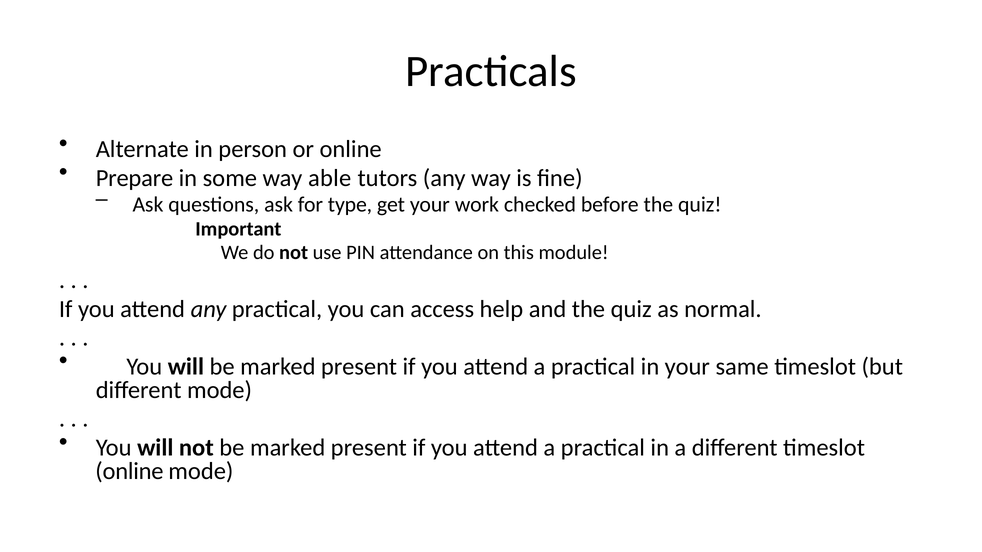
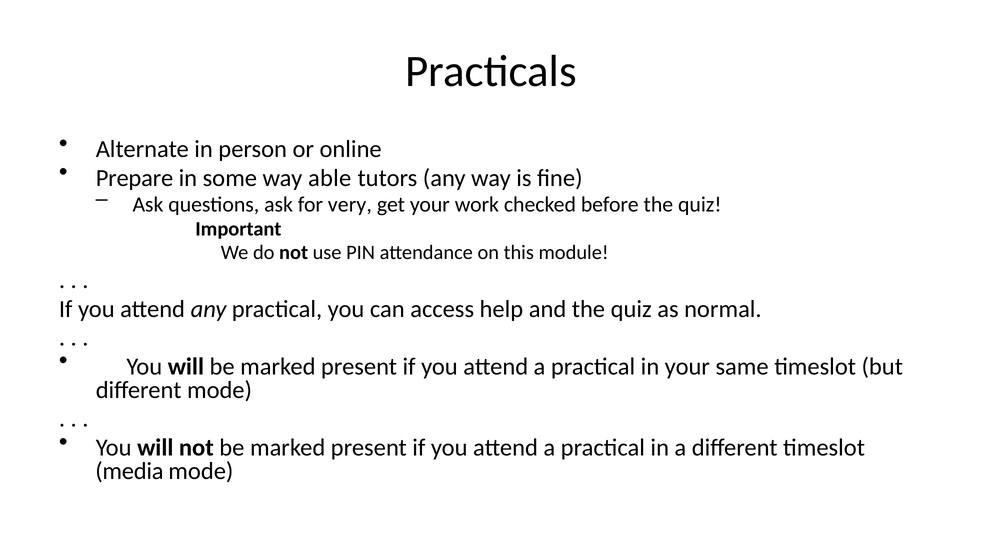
type: type -> very
online at (129, 472): online -> media
